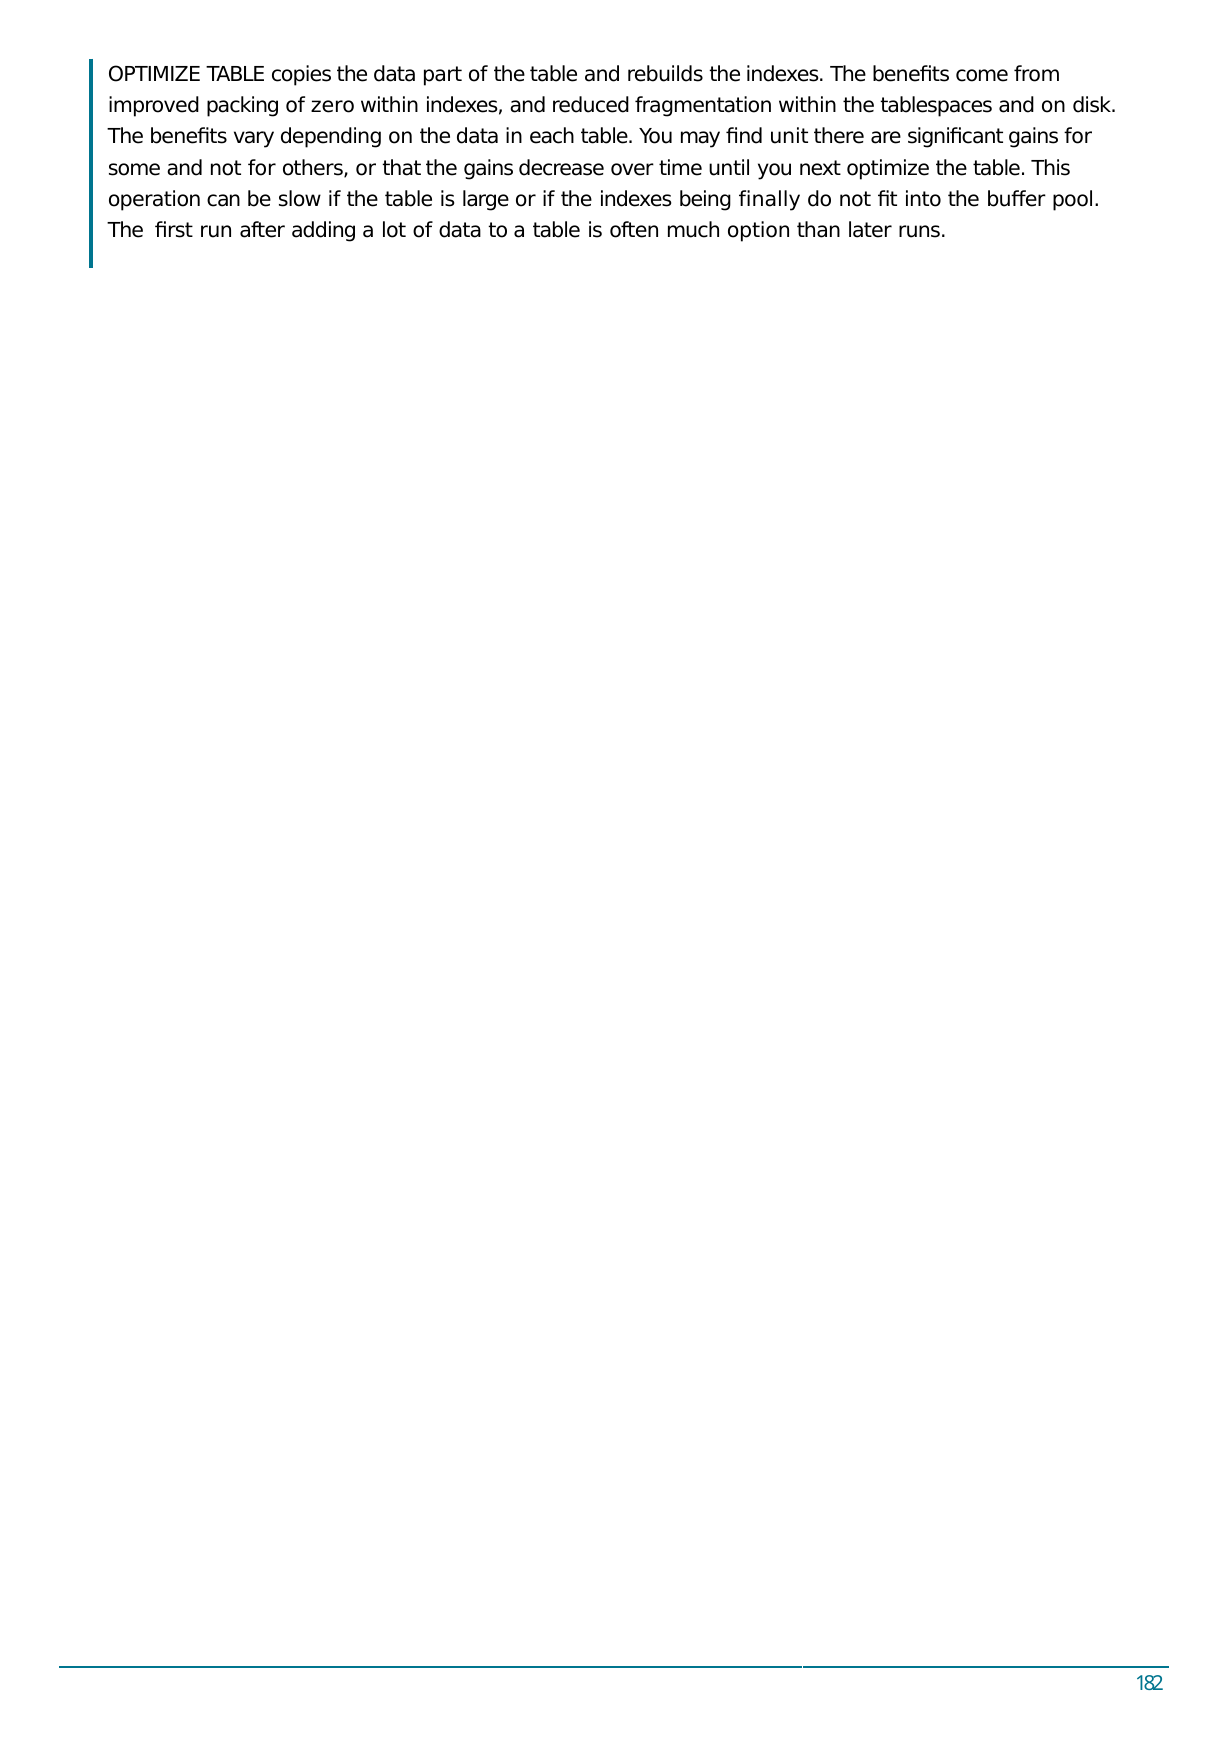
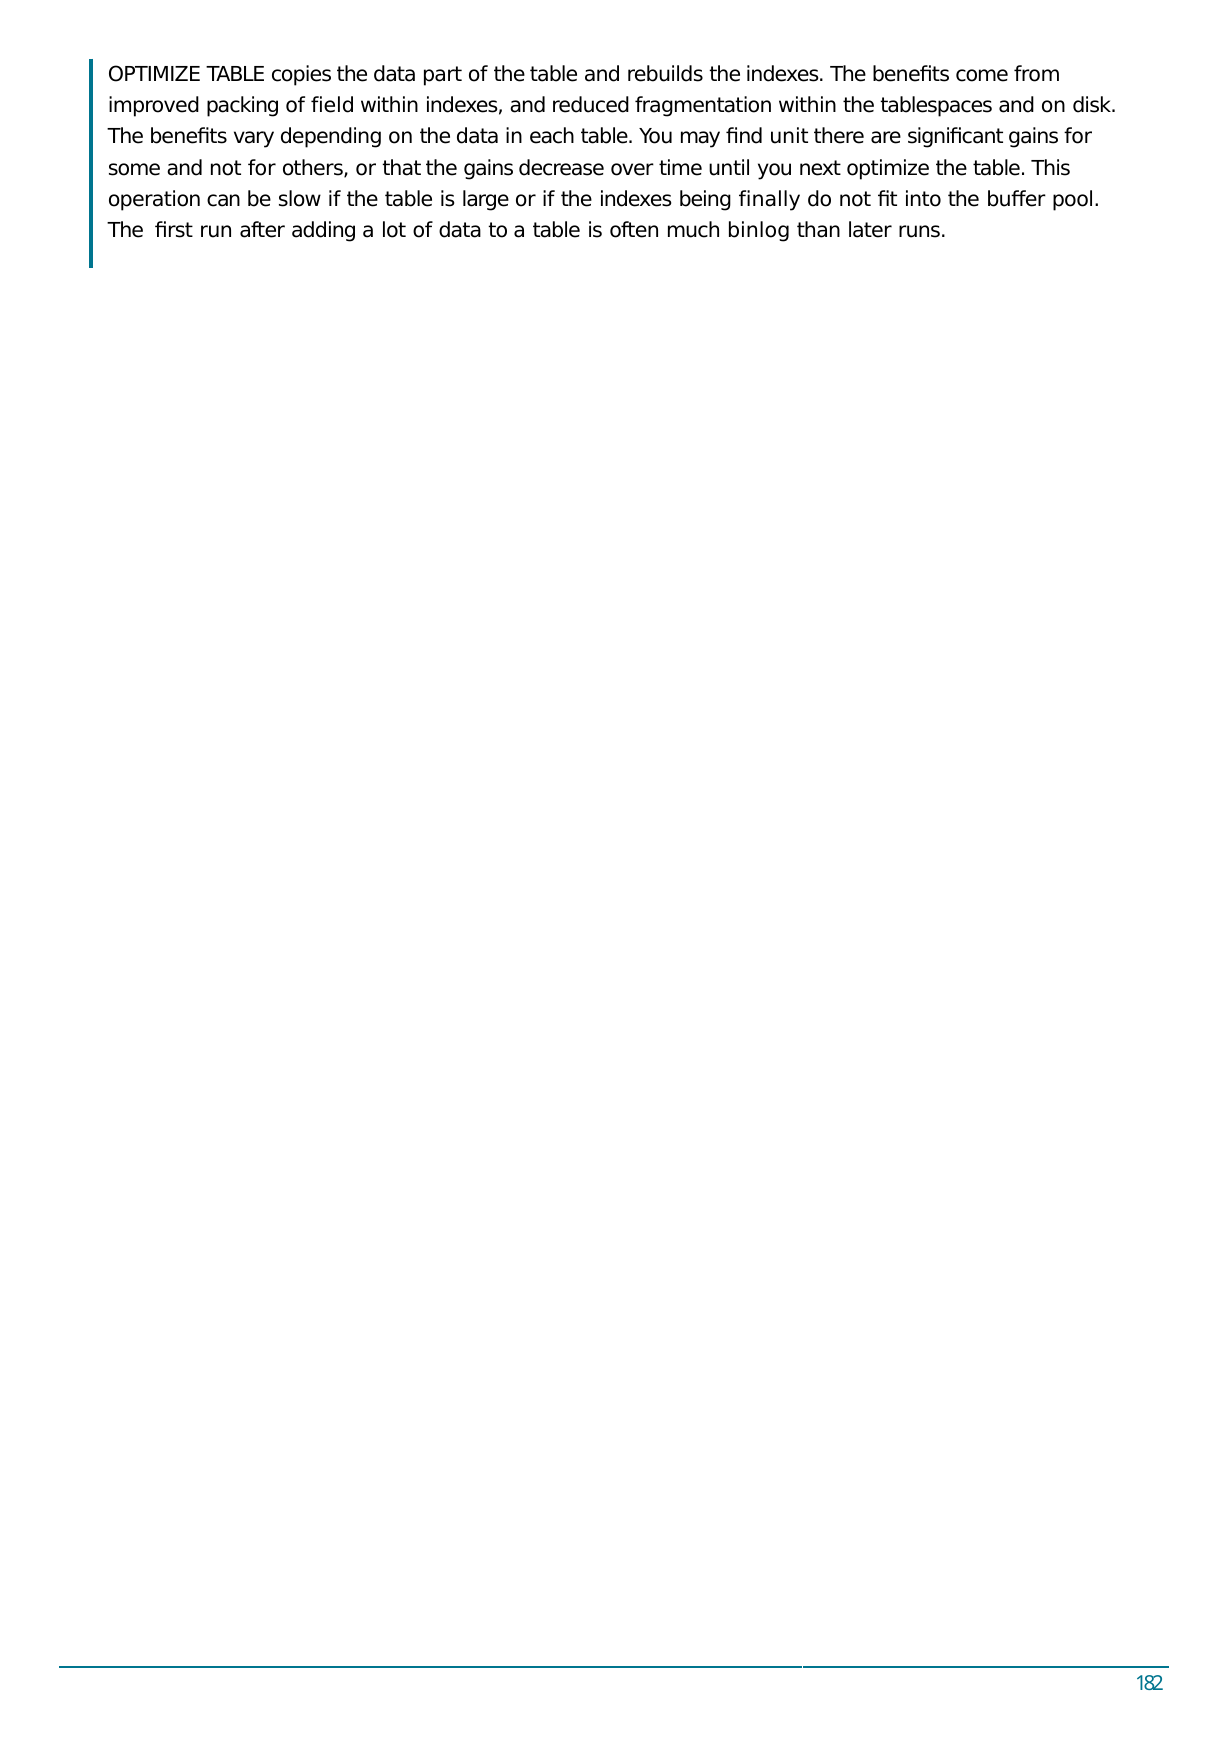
zero: zero -> field
option: option -> binlog
